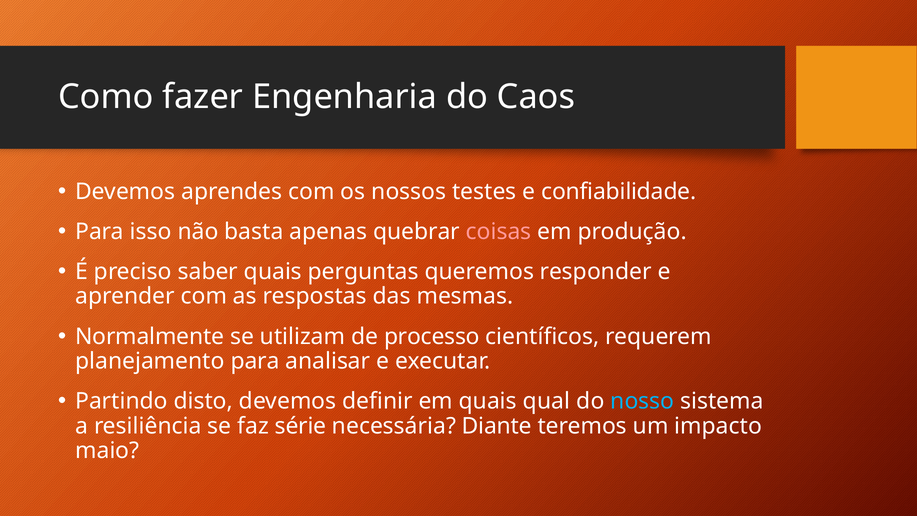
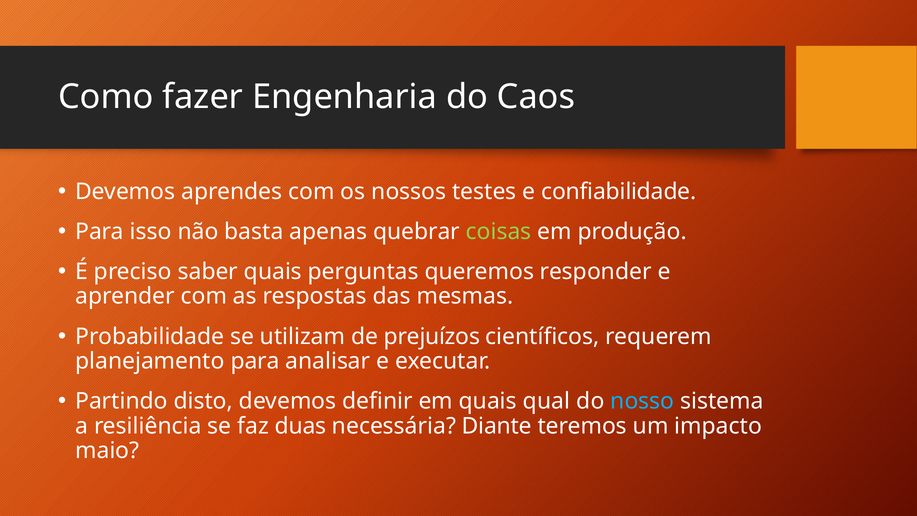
coisas colour: pink -> light green
Normalmente: Normalmente -> Probabilidade
processo: processo -> prejuízos
série: série -> duas
